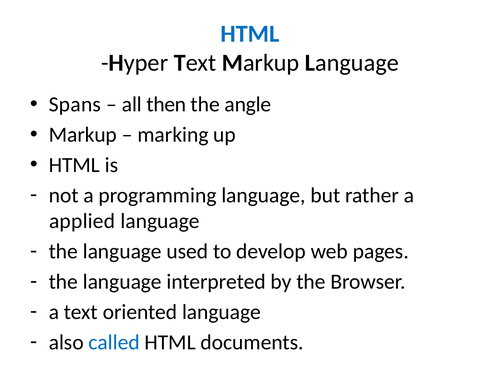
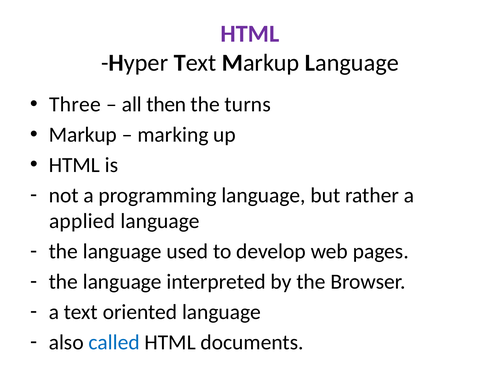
HTML at (250, 34) colour: blue -> purple
Spans: Spans -> Three
angle: angle -> turns
